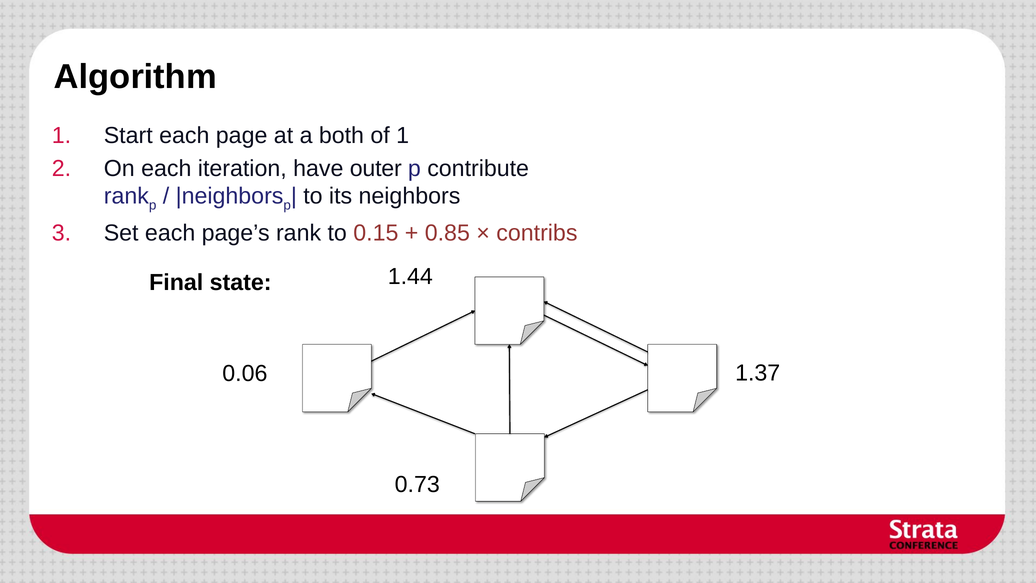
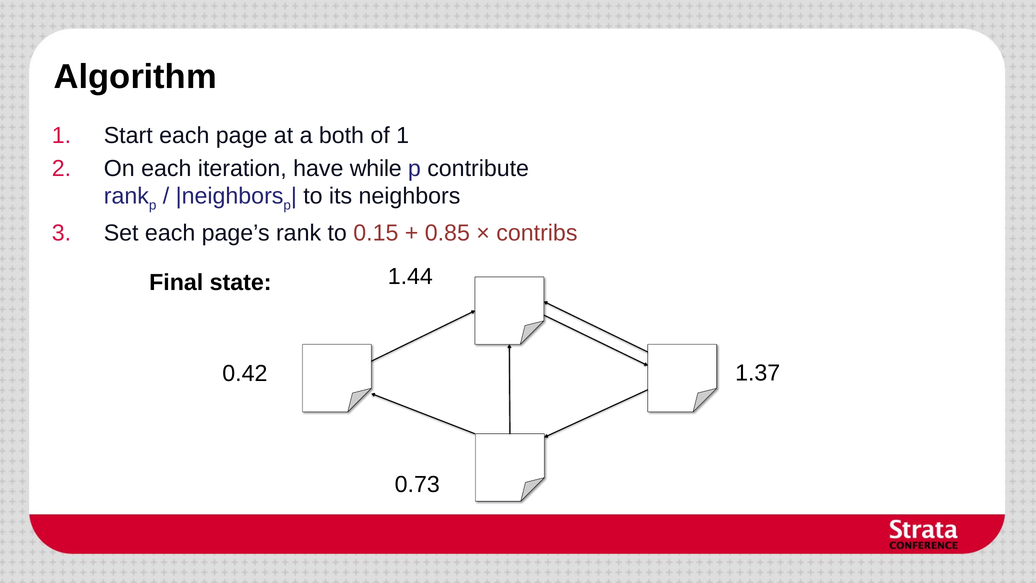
outer: outer -> while
0.06: 0.06 -> 0.42
